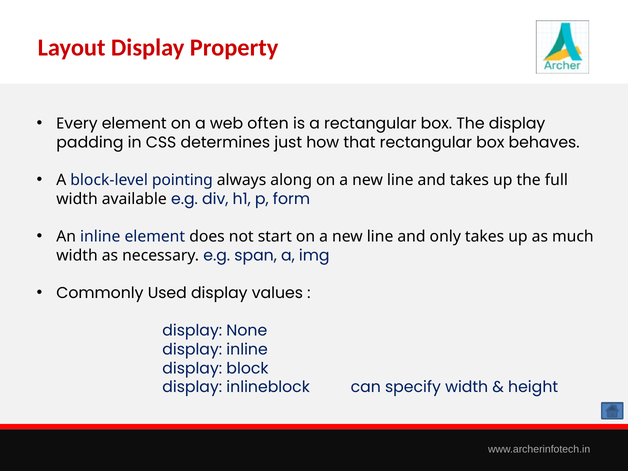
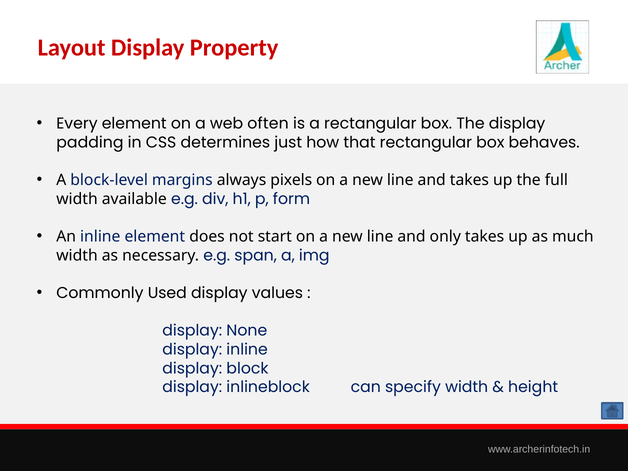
pointing: pointing -> margins
along: along -> pixels
